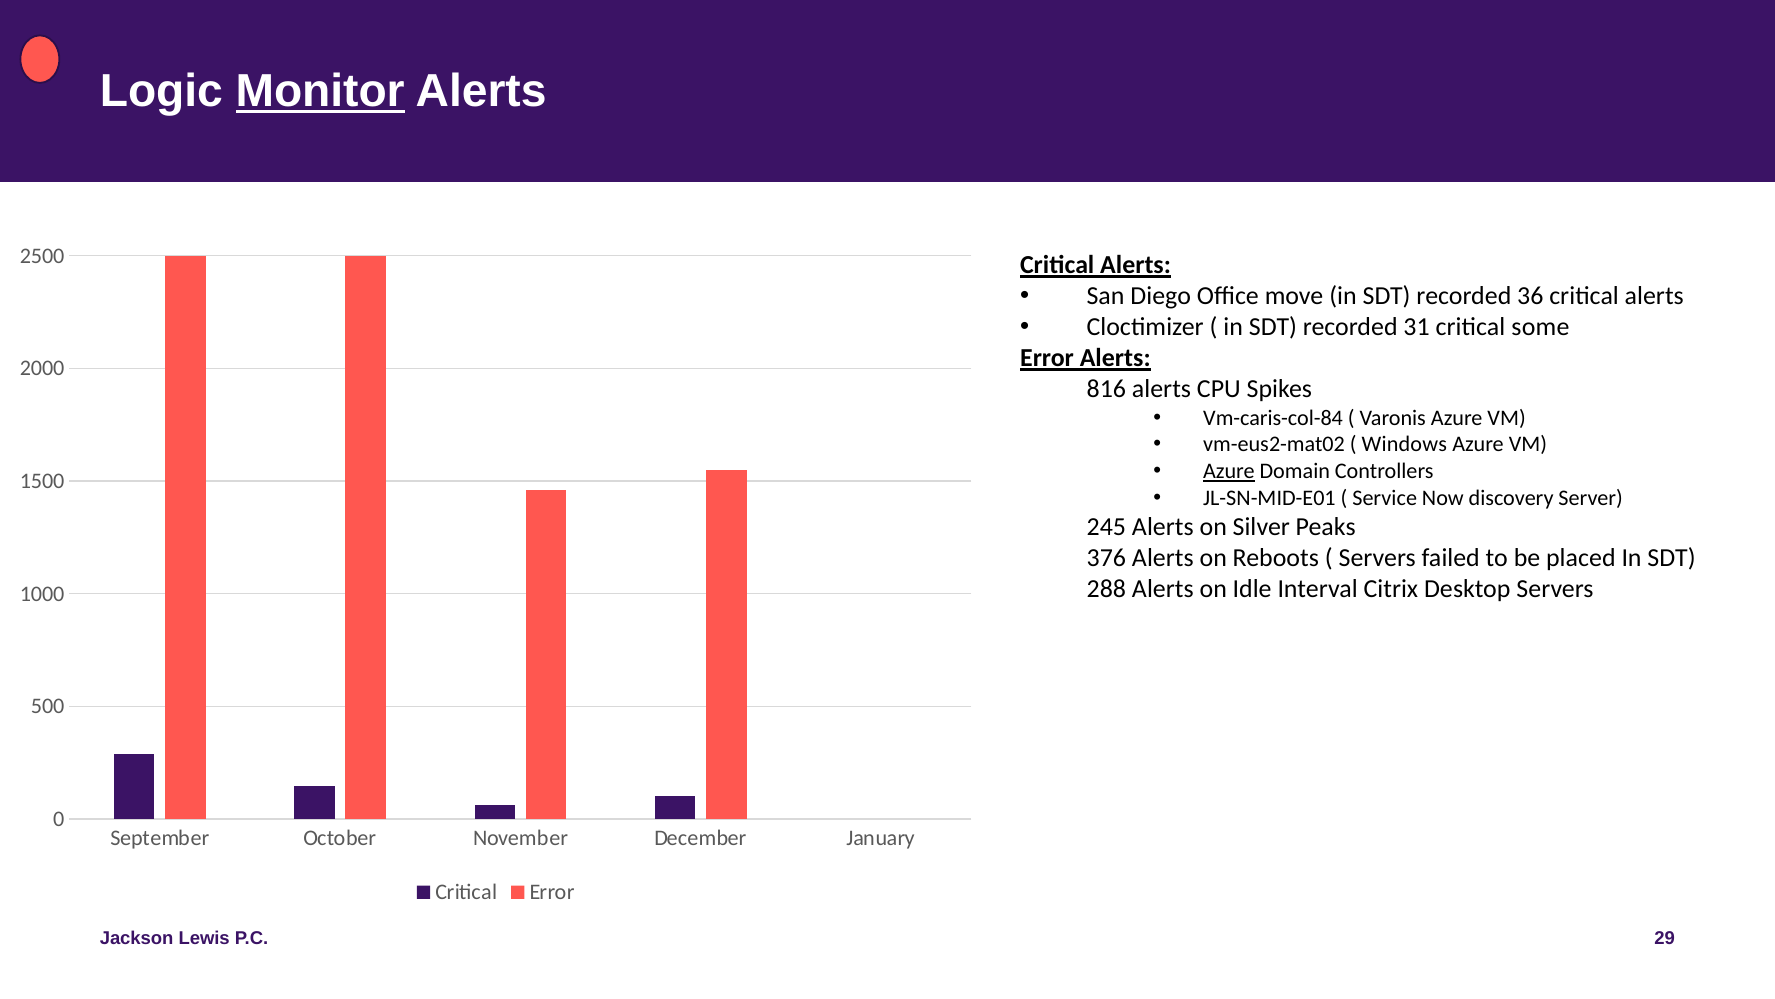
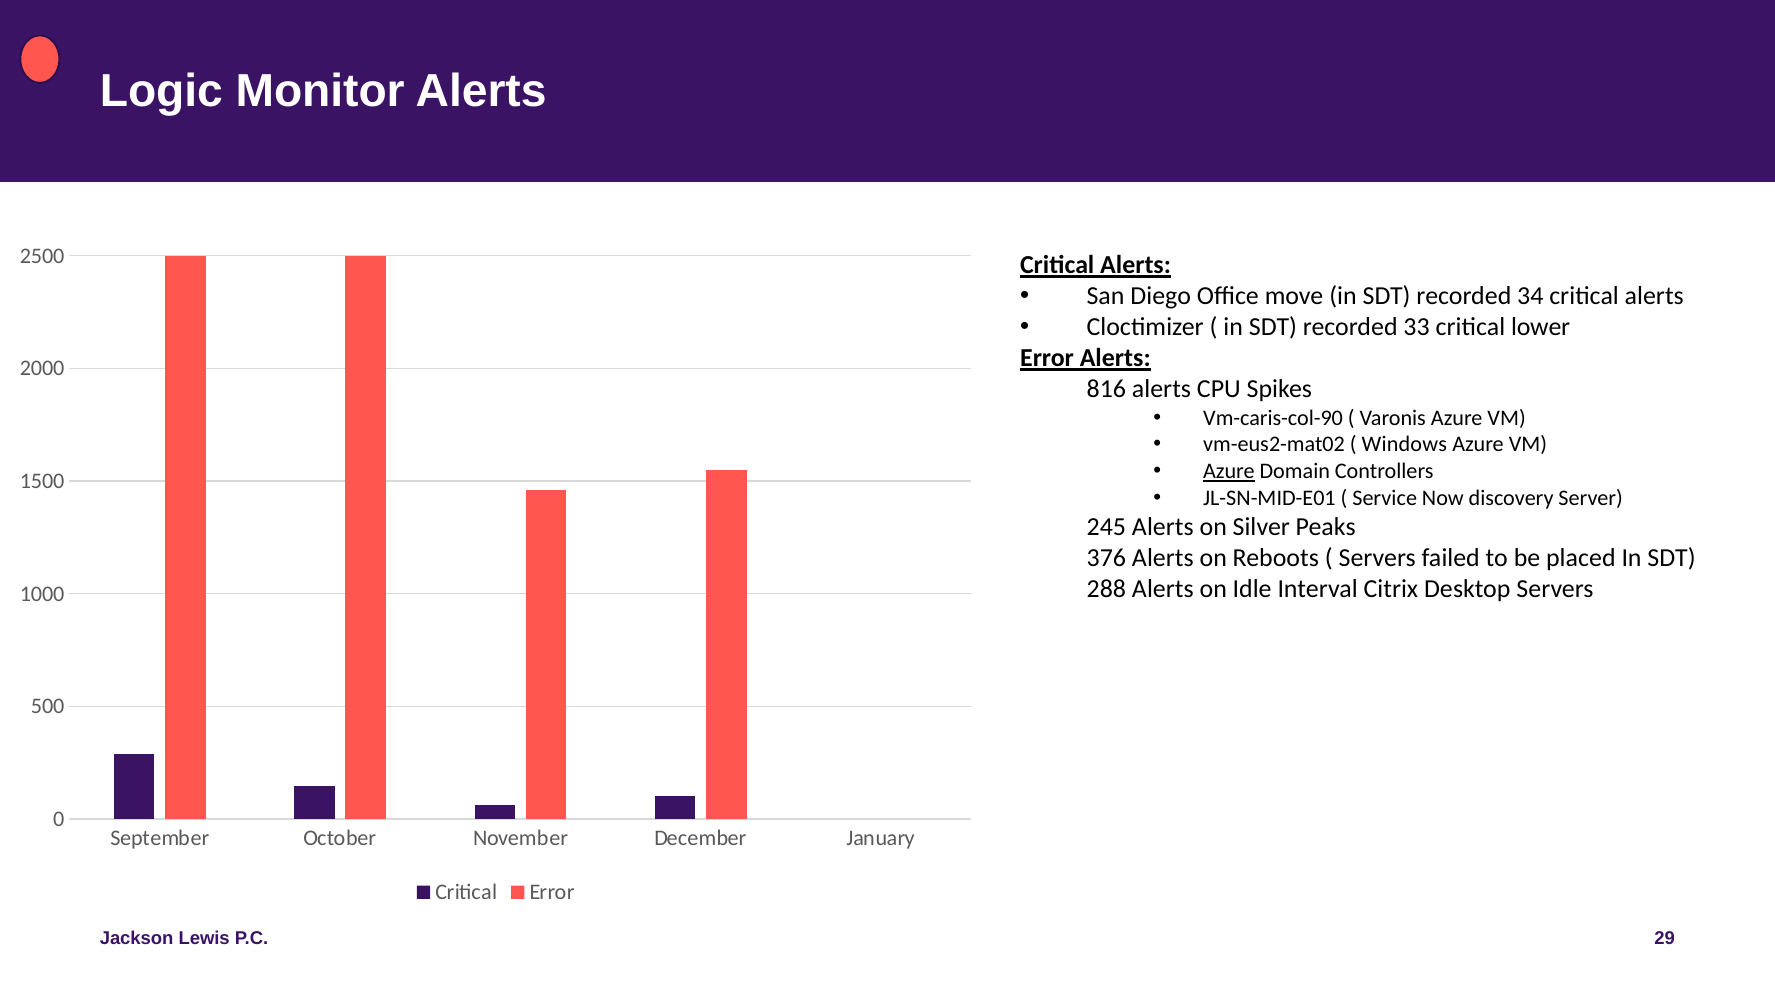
Monitor underline: present -> none
36: 36 -> 34
31: 31 -> 33
some: some -> lower
Vm-caris-col-84: Vm-caris-col-84 -> Vm-caris-col-90
